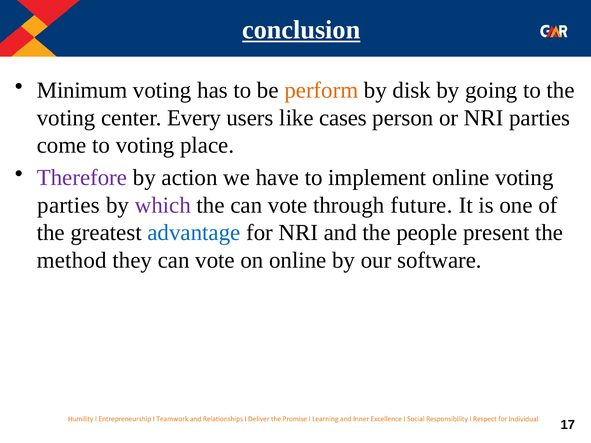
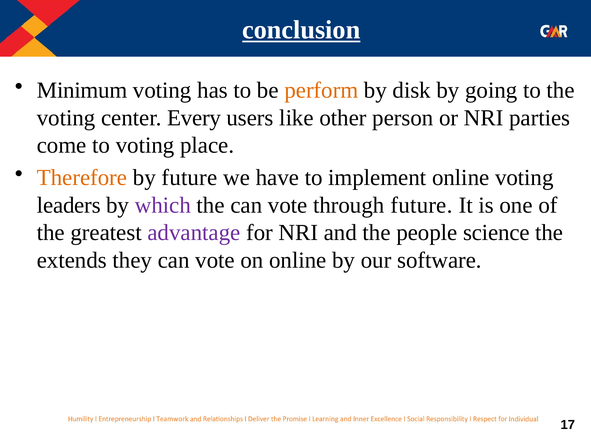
cases: cases -> other
Therefore colour: purple -> orange
by action: action -> future
parties at (69, 205): parties -> leaders
advantage colour: blue -> purple
present: present -> science
method: method -> extends
